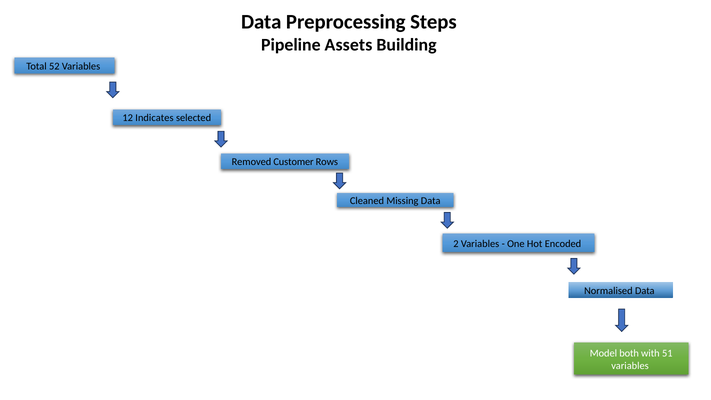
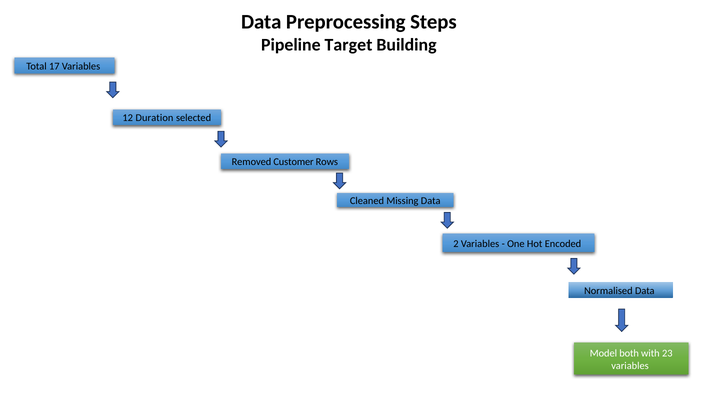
Assets: Assets -> Target
52: 52 -> 17
Indicates: Indicates -> Duration
51: 51 -> 23
